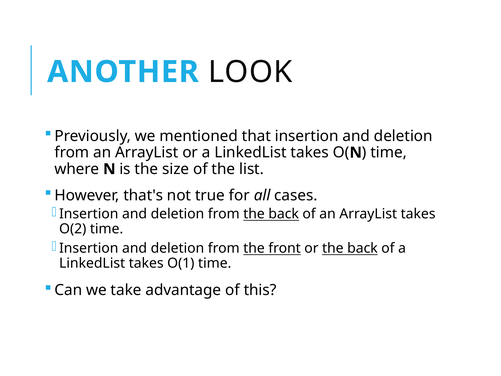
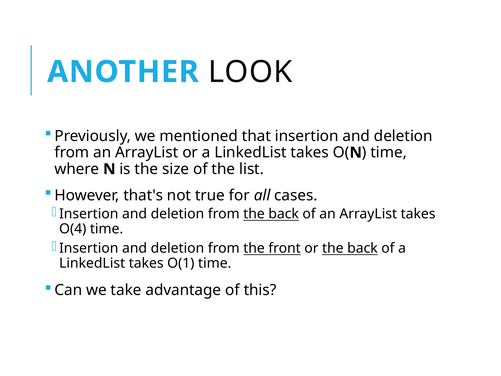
O(2: O(2 -> O(4
